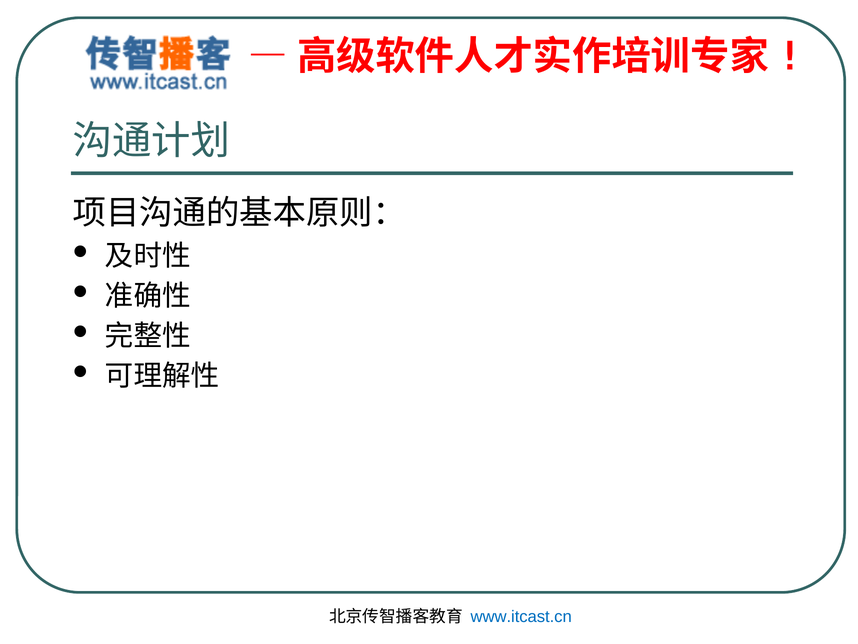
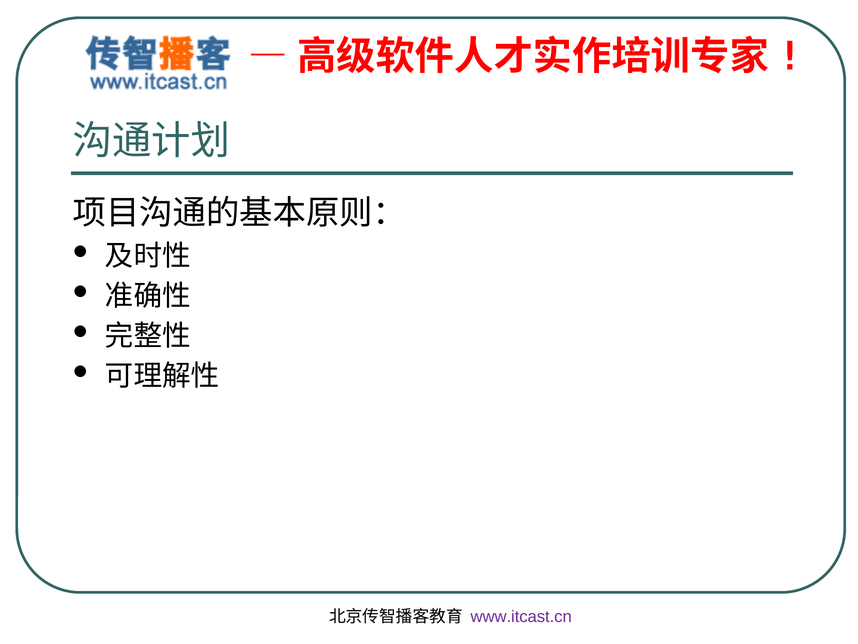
www.itcast.cn colour: blue -> purple
